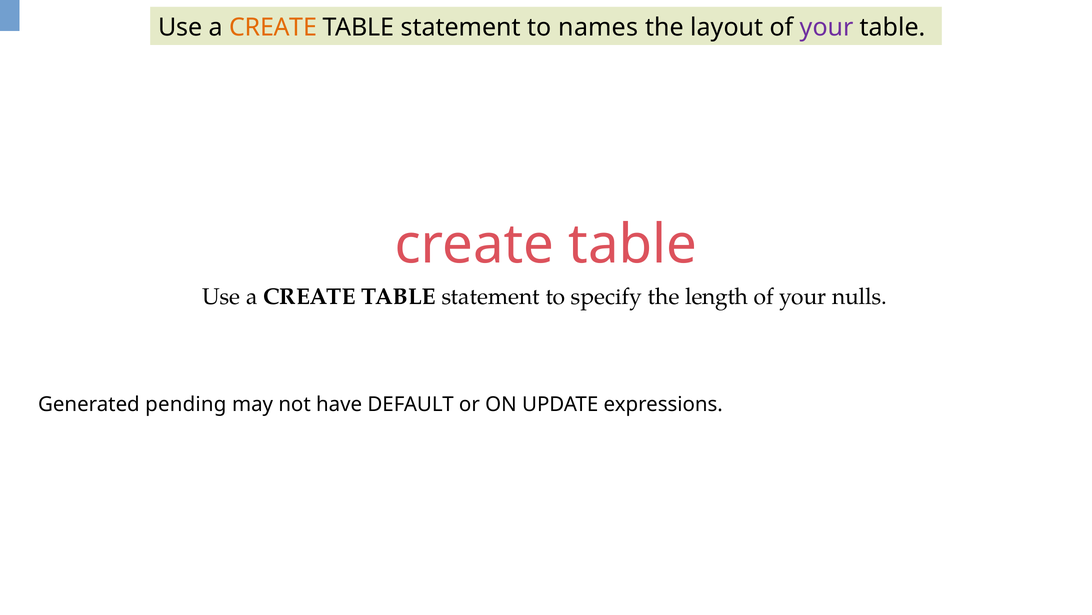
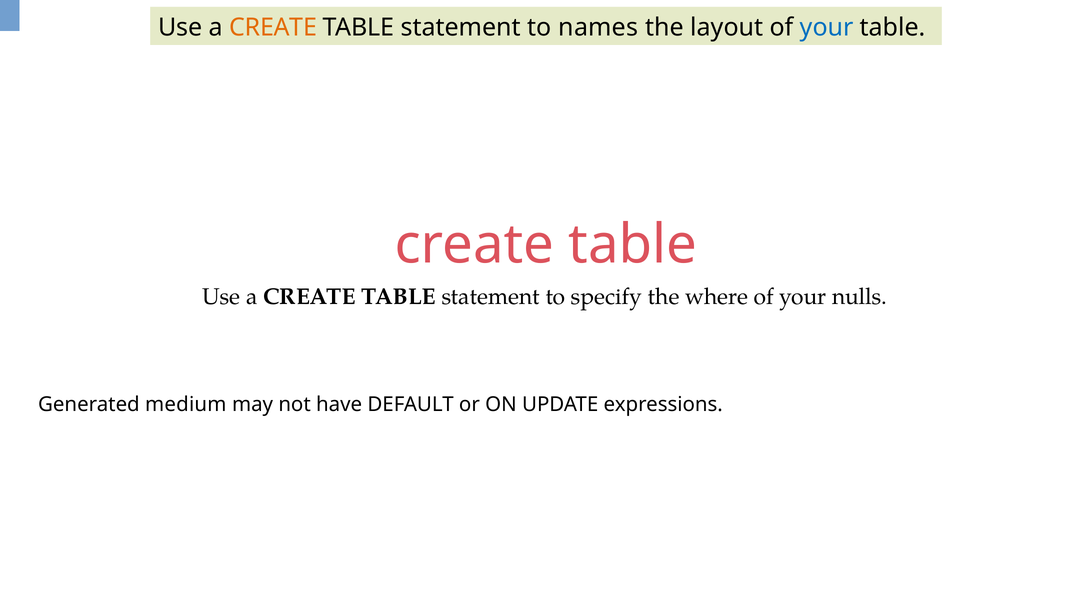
your at (827, 28) colour: purple -> blue
length: length -> where
pending: pending -> medium
